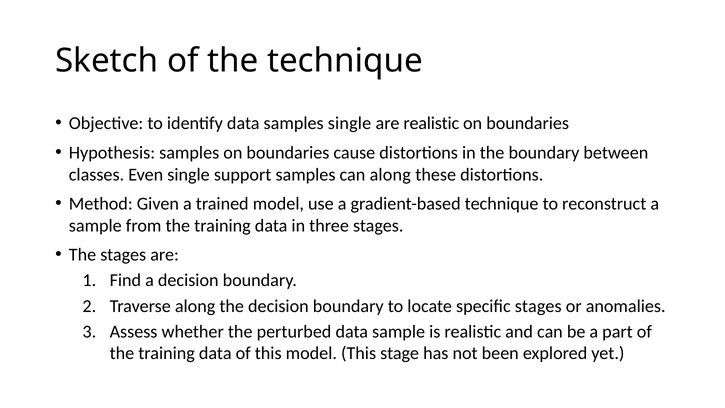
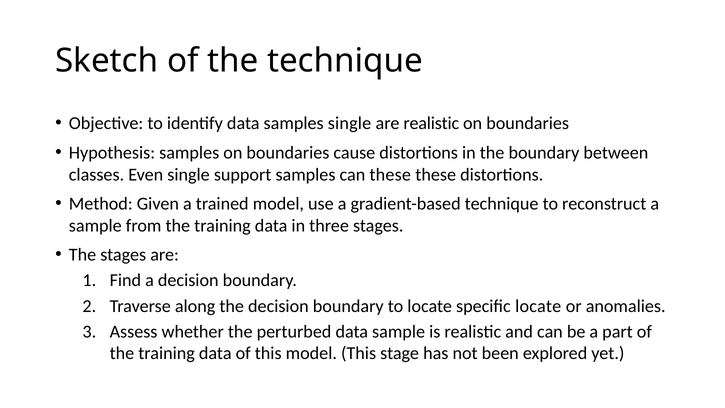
can along: along -> these
specific stages: stages -> locate
